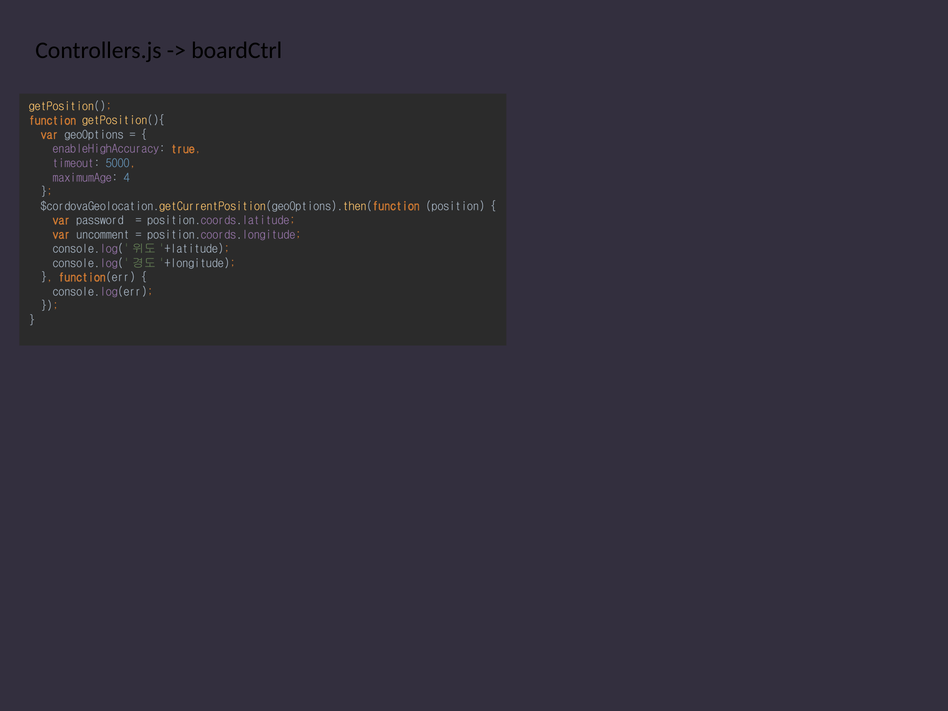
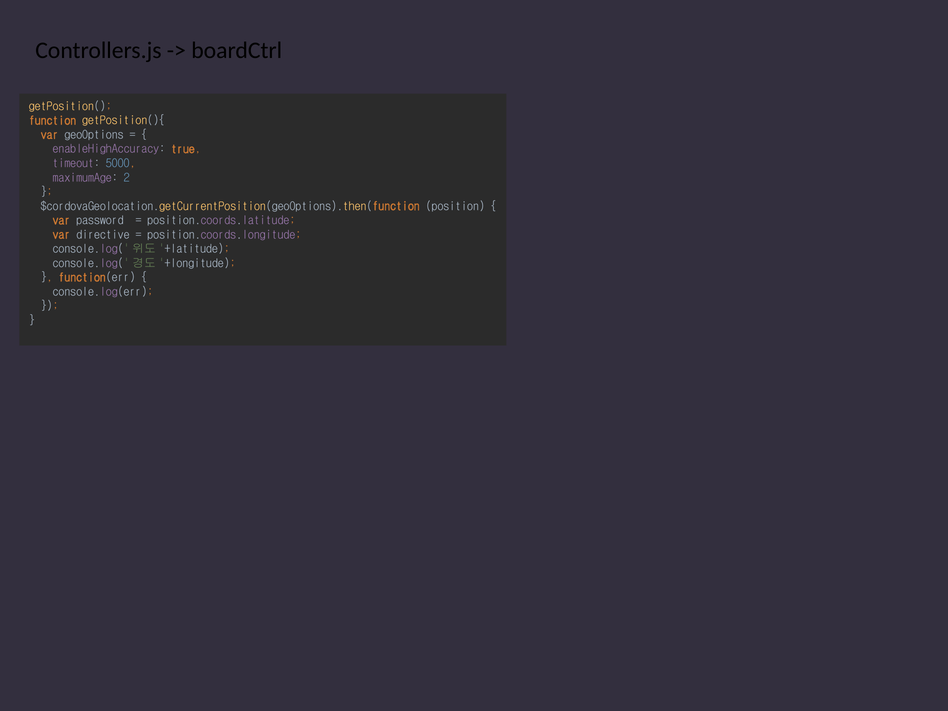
4: 4 -> 2
uncomment: uncomment -> directive
